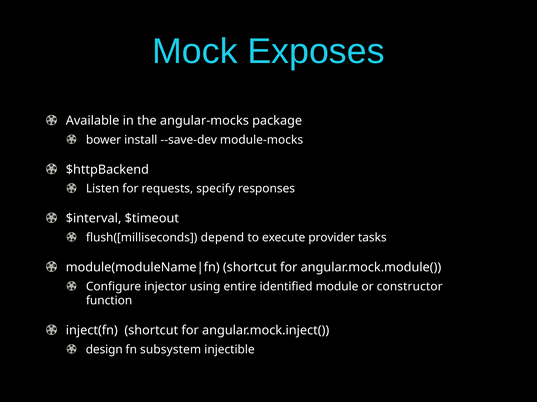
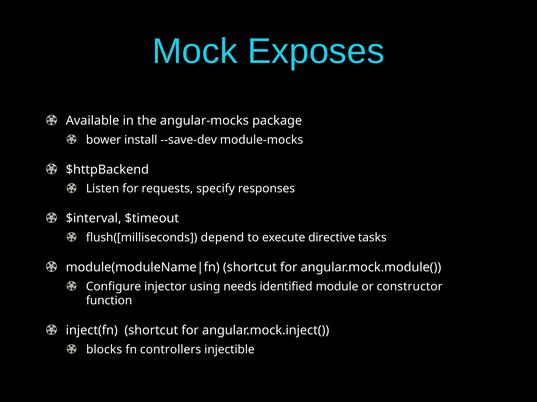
provider: provider -> directive
entire: entire -> needs
design: design -> blocks
subsystem: subsystem -> controllers
